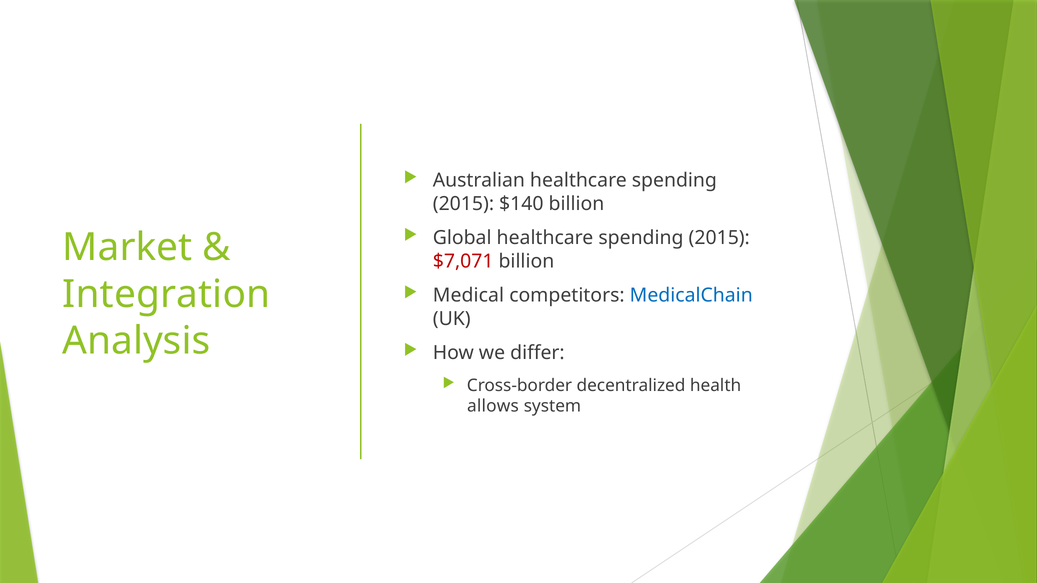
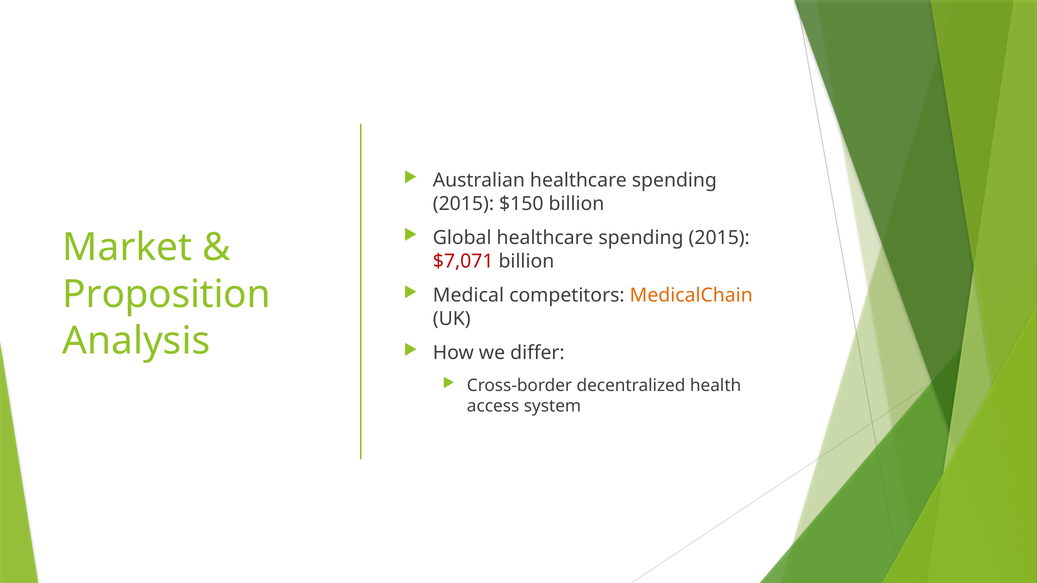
$140: $140 -> $150
Integration: Integration -> Proposition
MedicalChain colour: blue -> orange
allows: allows -> access
